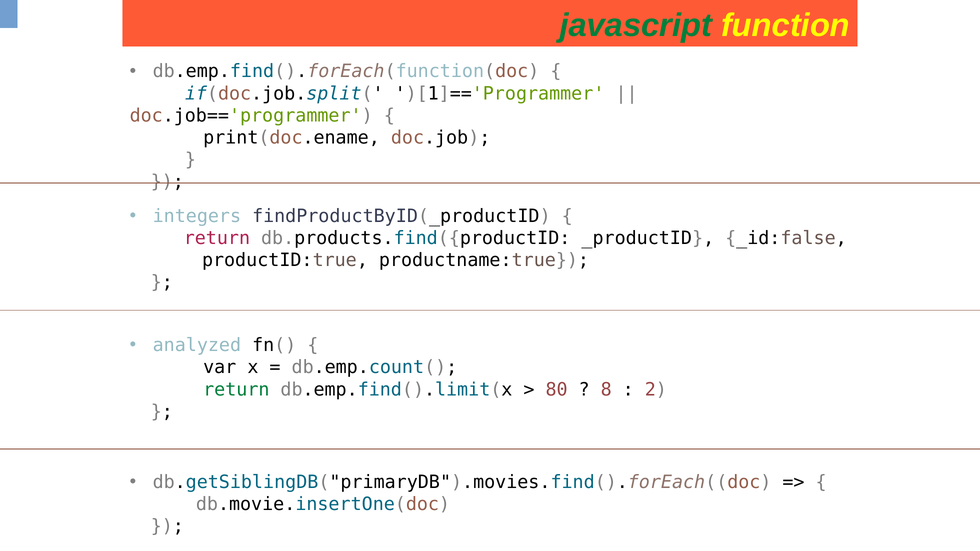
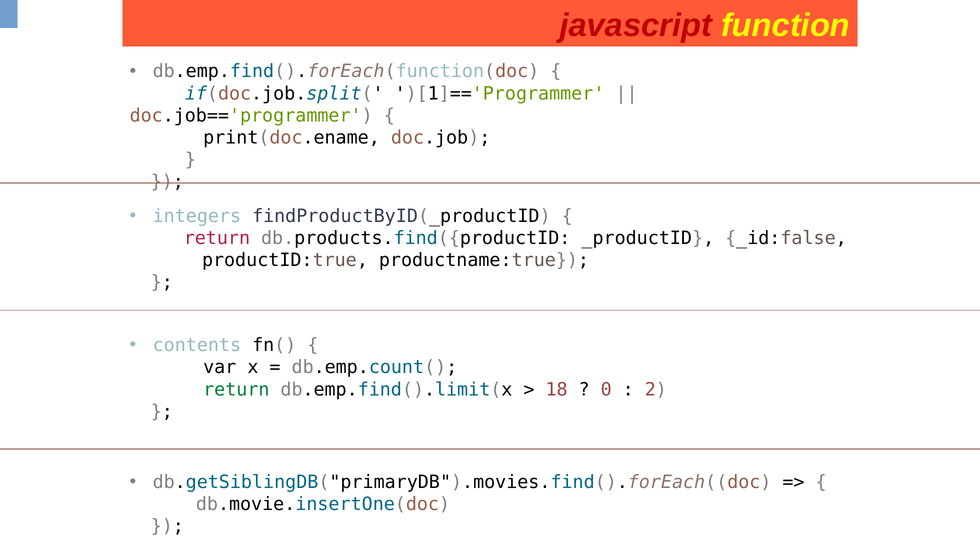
javascript colour: green -> red
analyzed: analyzed -> contents
80: 80 -> 18
8: 8 -> 0
